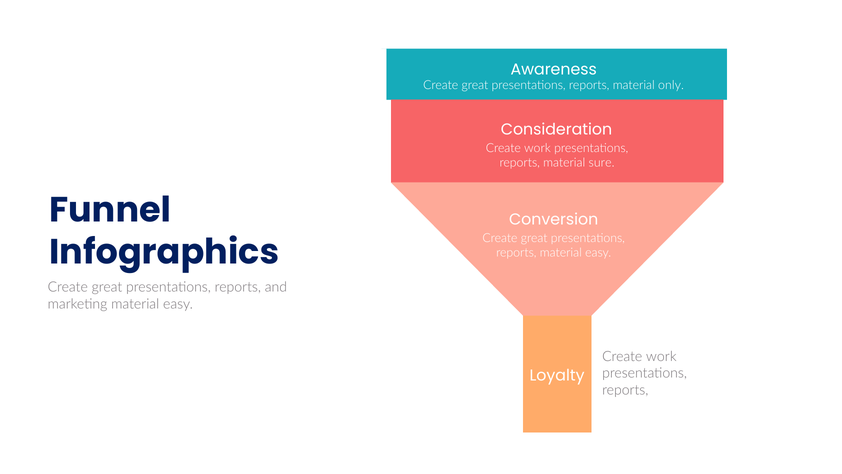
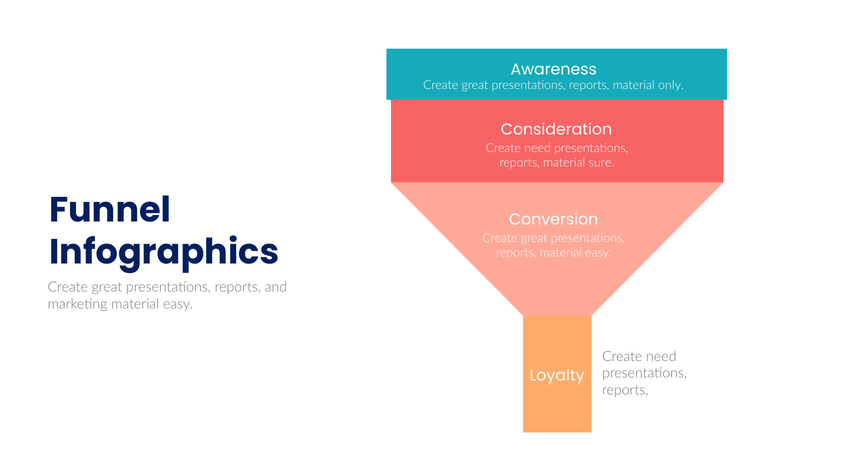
work at (537, 148): work -> need
work at (661, 356): work -> need
